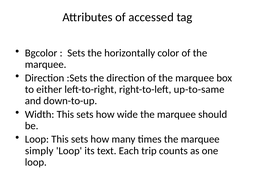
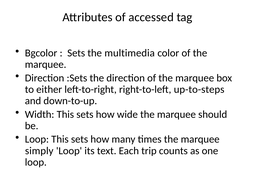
horizontally: horizontally -> multimedia
up-to-same: up-to-same -> up-to-steps
